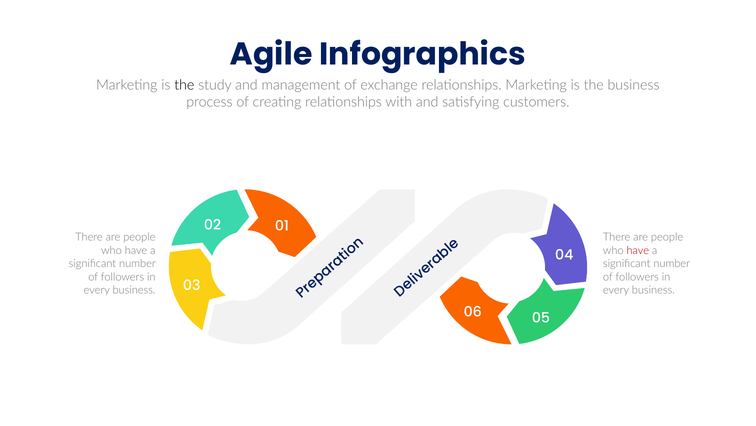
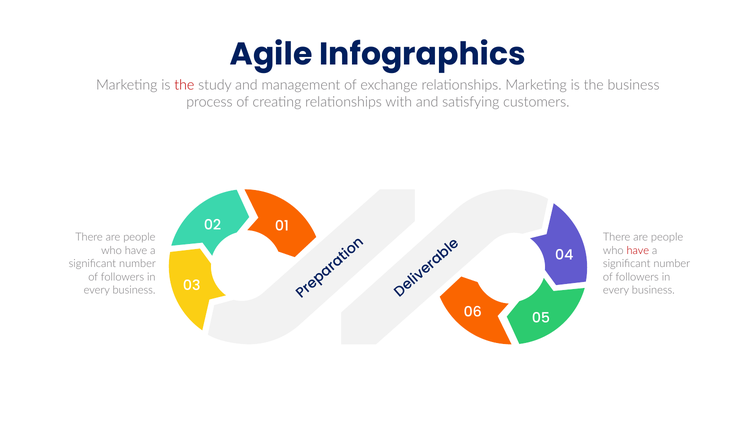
the at (184, 85) colour: black -> red
